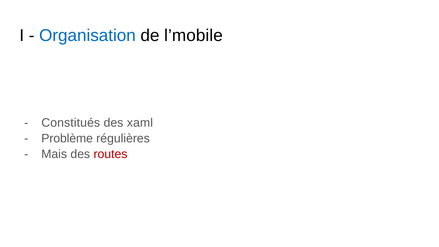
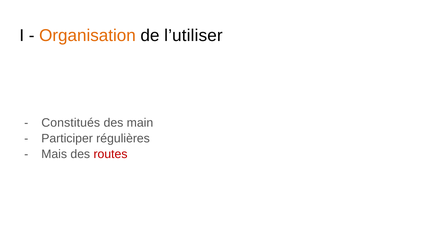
Organisation colour: blue -> orange
l’mobile: l’mobile -> l’utiliser
xaml: xaml -> main
Problème: Problème -> Participer
